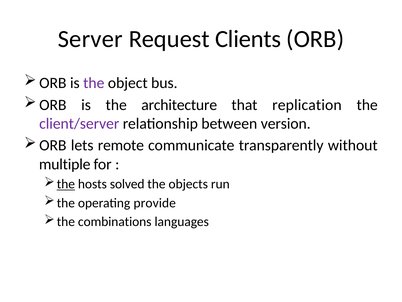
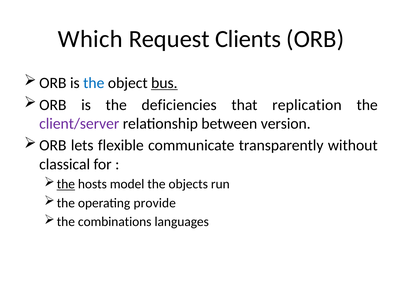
Server: Server -> Which
the at (94, 83) colour: purple -> blue
bus underline: none -> present
architecture: architecture -> deficiencies
remote: remote -> flexible
multiple: multiple -> classical
solved: solved -> model
